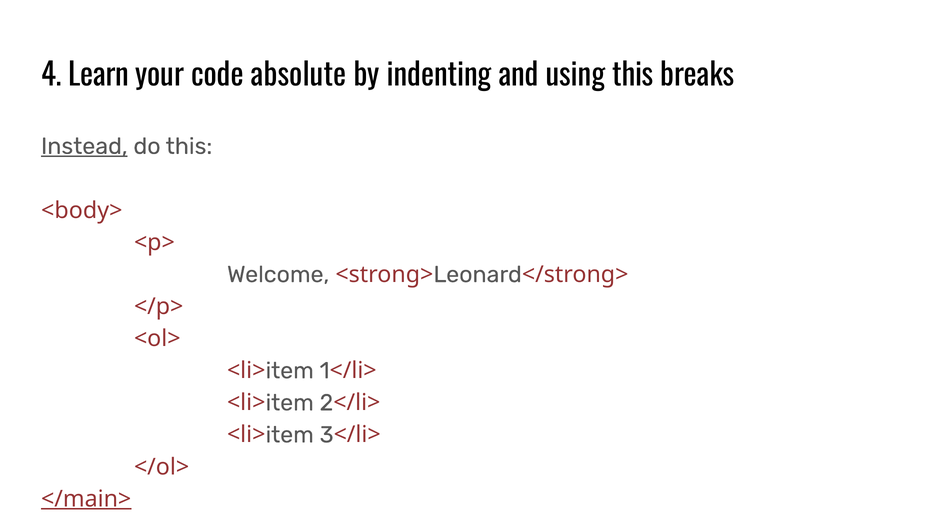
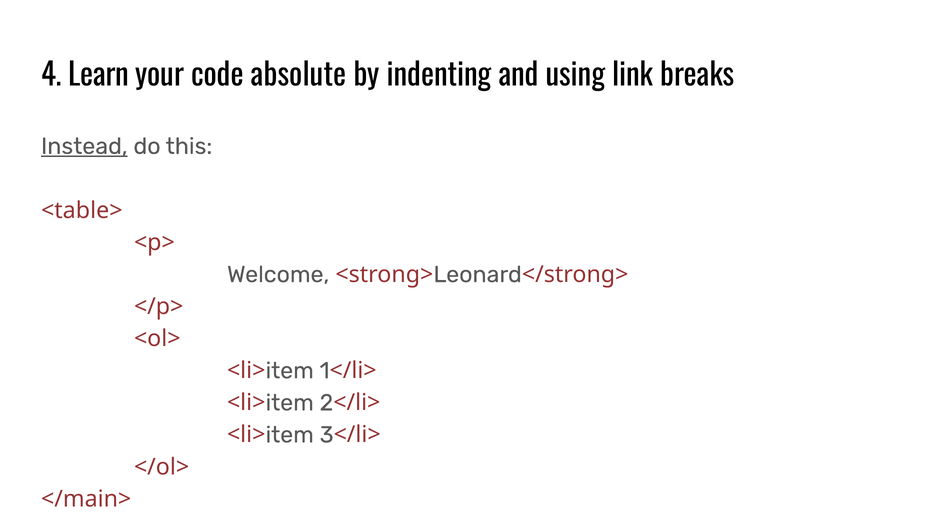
using this: this -> link
<body>: <body> -> <table>
</main> underline: present -> none
